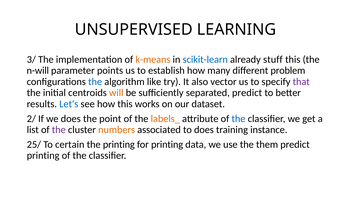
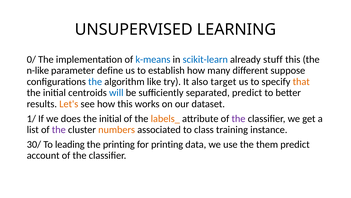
3/: 3/ -> 0/
k-means colour: orange -> blue
n-will: n-will -> n-like
points: points -> define
problem: problem -> suppose
vector: vector -> target
that colour: purple -> orange
will colour: orange -> blue
Let's colour: blue -> orange
2/: 2/ -> 1/
point at (110, 118): point -> initial
the at (239, 118) colour: blue -> purple
to does: does -> class
25/: 25/ -> 30/
certain: certain -> leading
printing at (43, 155): printing -> account
